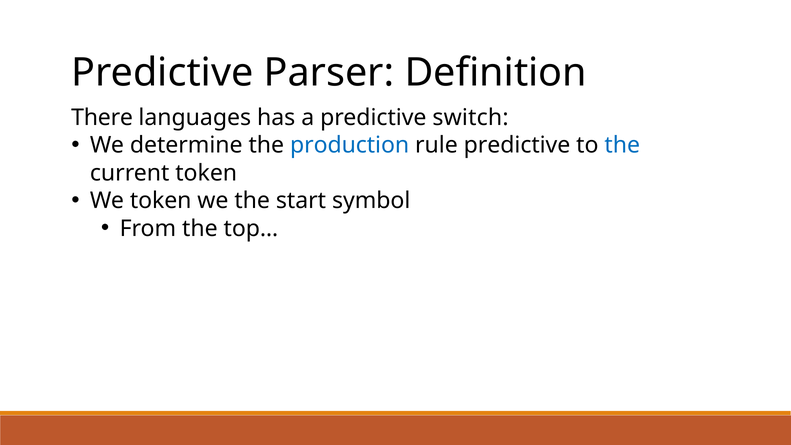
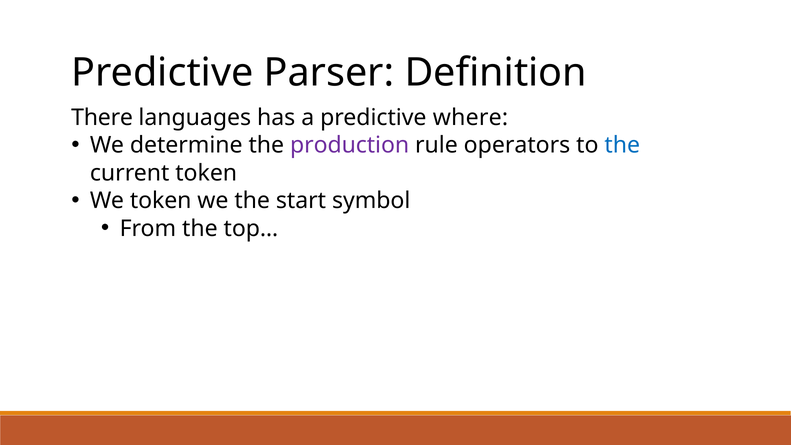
switch: switch -> where
production colour: blue -> purple
rule predictive: predictive -> operators
